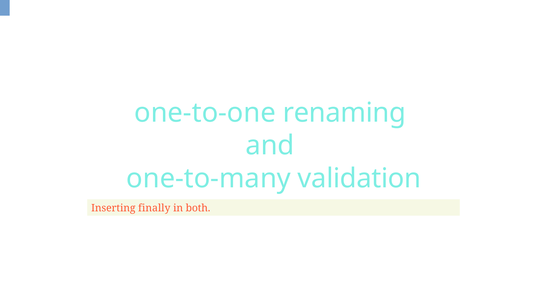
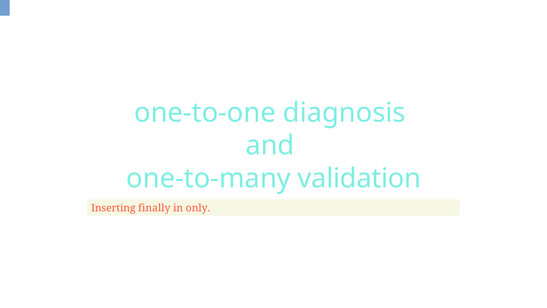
renaming: renaming -> diagnosis
both: both -> only
